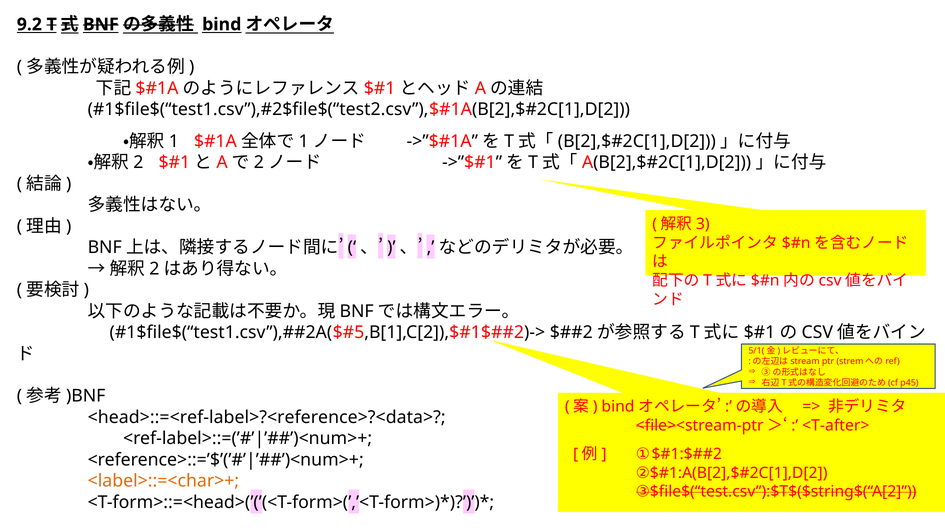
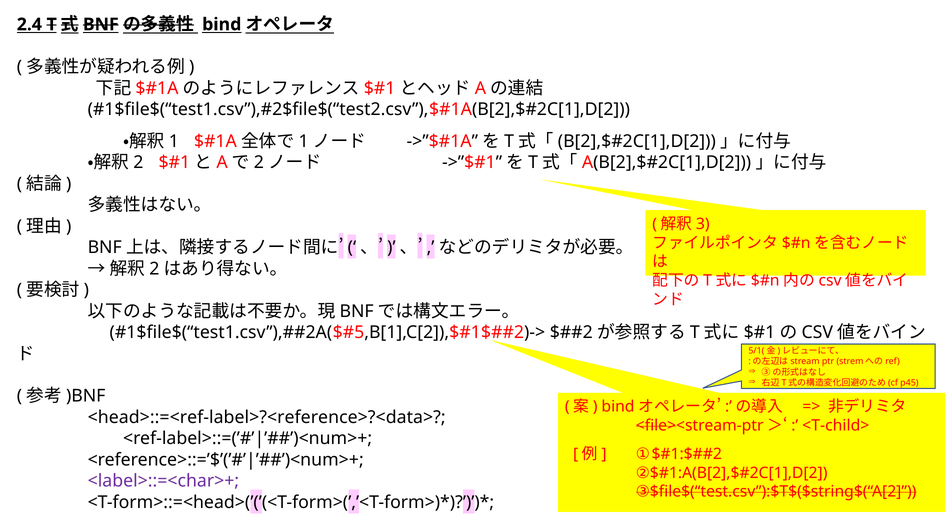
9.2: 9.2 -> 2.4
<T-after>: <T-after> -> <T-child>
<label>::=<char>+ colour: orange -> purple
